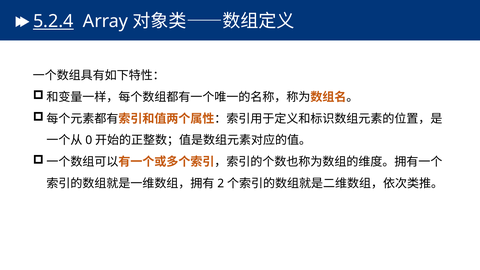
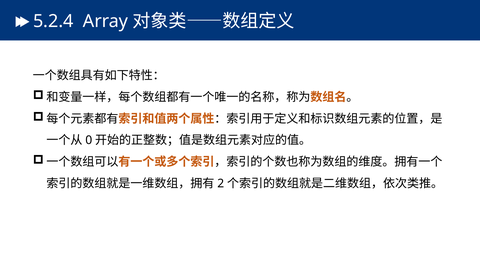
5.2.4 underline: present -> none
